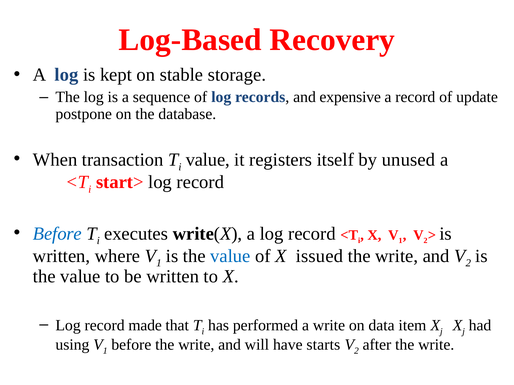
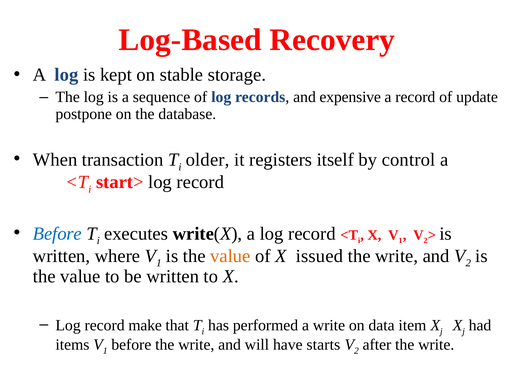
value at (208, 160): value -> older
unused: unused -> control
value at (230, 256) colour: blue -> orange
made: made -> make
using: using -> items
